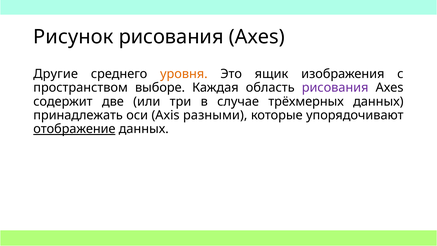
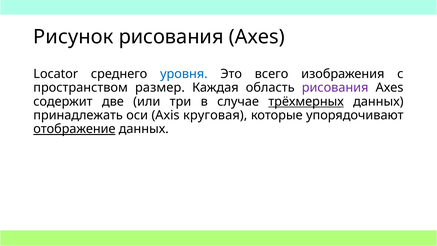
Другие: Другие -> Locator
уровня colour: orange -> blue
ящик: ящик -> всего
выборе: выборе -> размер
трёхмерных underline: none -> present
разными: разными -> круговая
